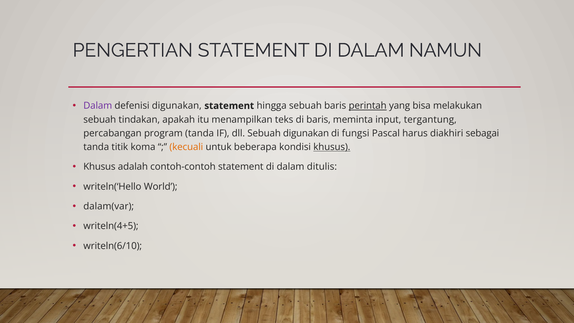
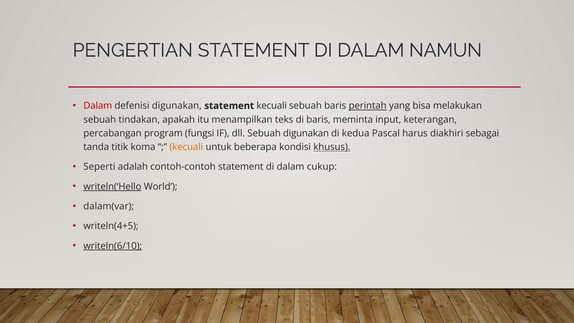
Dalam at (98, 106) colour: purple -> red
statement hingga: hingga -> kecuali
tergantung: tergantung -> keterangan
program tanda: tanda -> fungsi
fungsi: fungsi -> kedua
Khusus at (99, 167): Khusus -> Seperti
ditulis: ditulis -> cukup
writeln(‘Hello underline: none -> present
writeln(6/10 underline: none -> present
